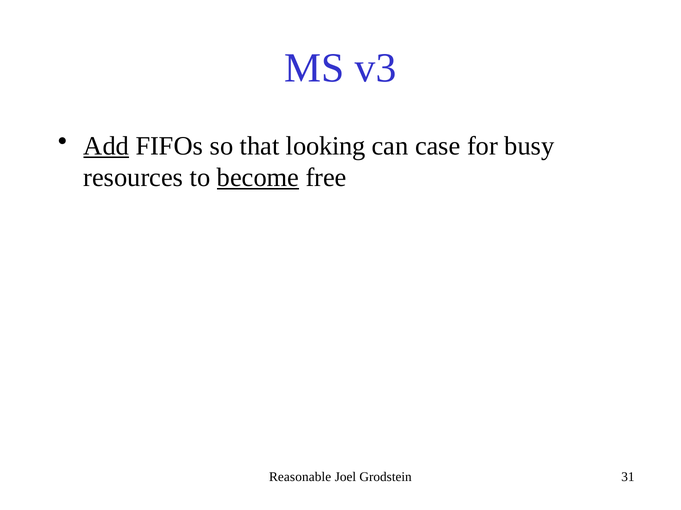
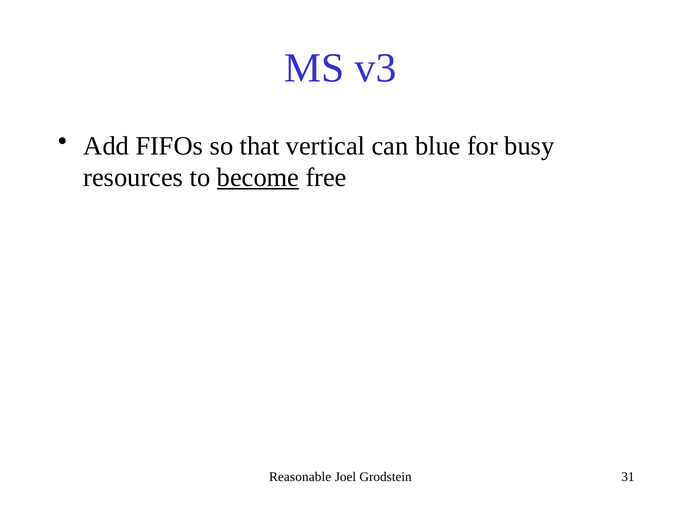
Add underline: present -> none
looking: looking -> vertical
case: case -> blue
